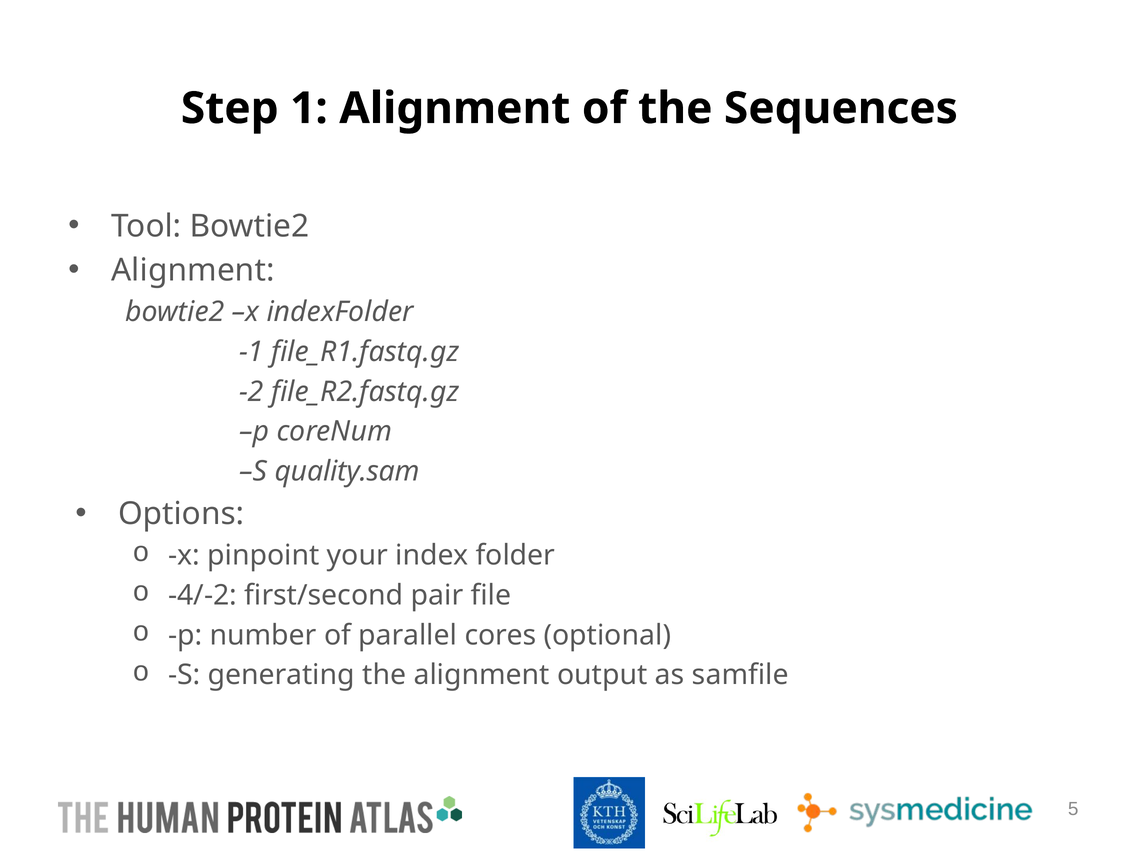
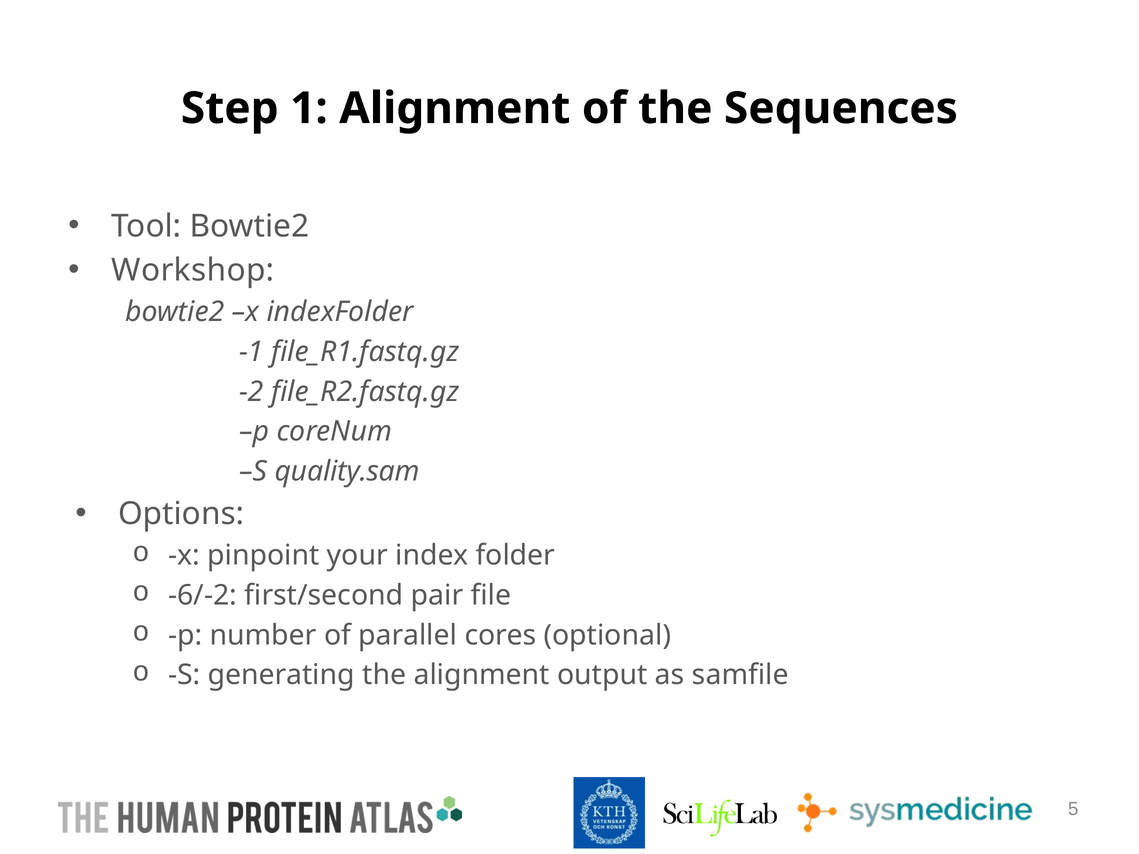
Alignment at (193, 271): Alignment -> Workshop
-4/-2: -4/-2 -> -6/-2
